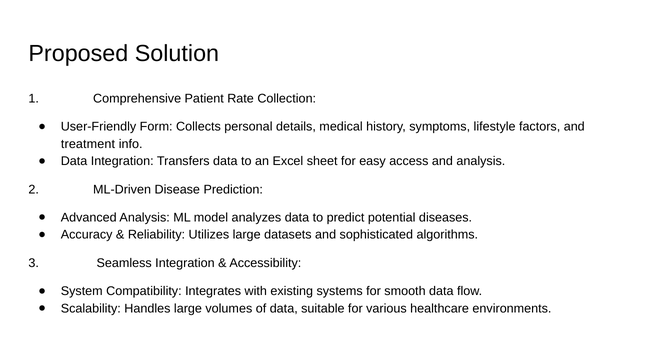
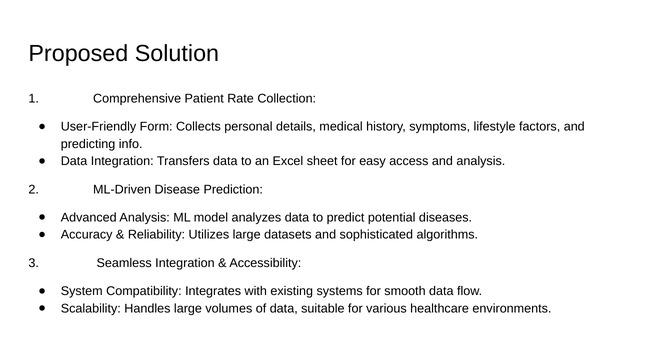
treatment: treatment -> predicting
